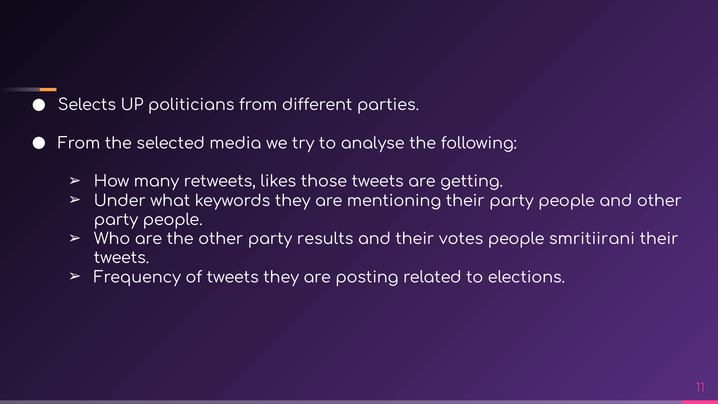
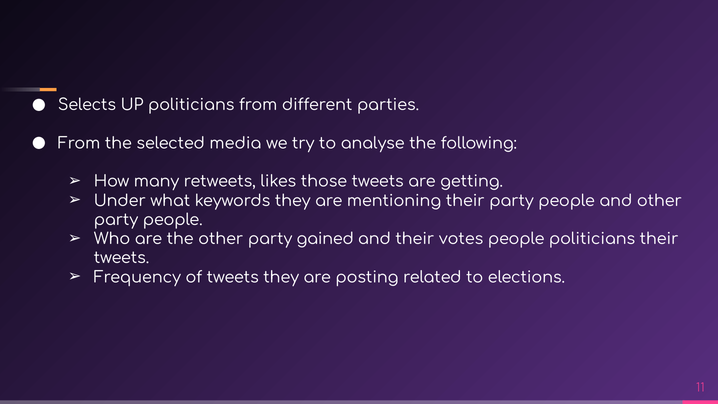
results: results -> gained
people smritiirani: smritiirani -> politicians
